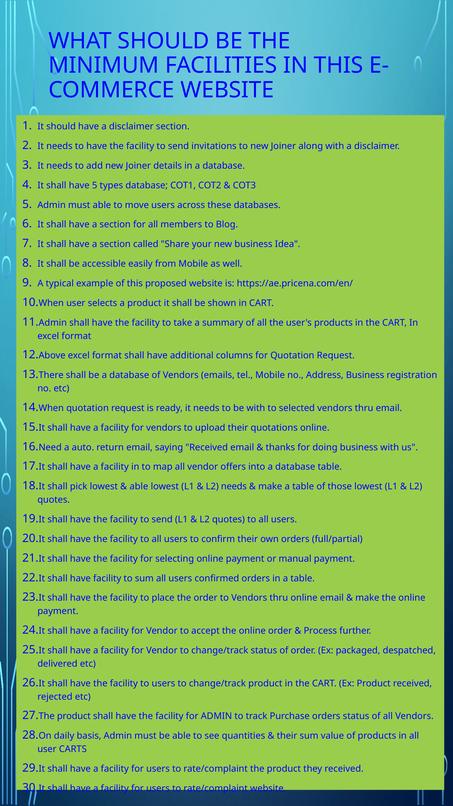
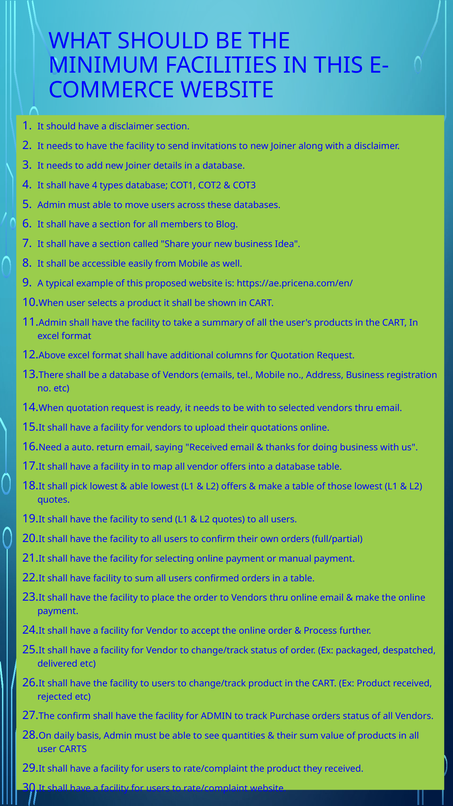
have 5: 5 -> 4
L2 needs: needs -> offers
product at (74, 716): product -> confirm
